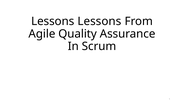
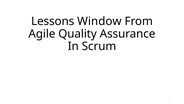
Lessons Lessons: Lessons -> Window
